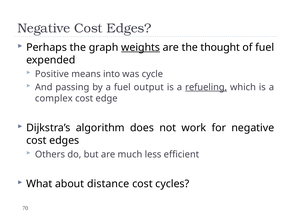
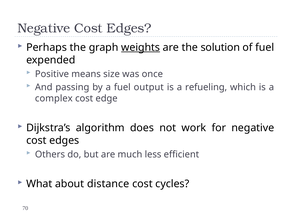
thought: thought -> solution
into: into -> size
cycle: cycle -> once
refueling underline: present -> none
